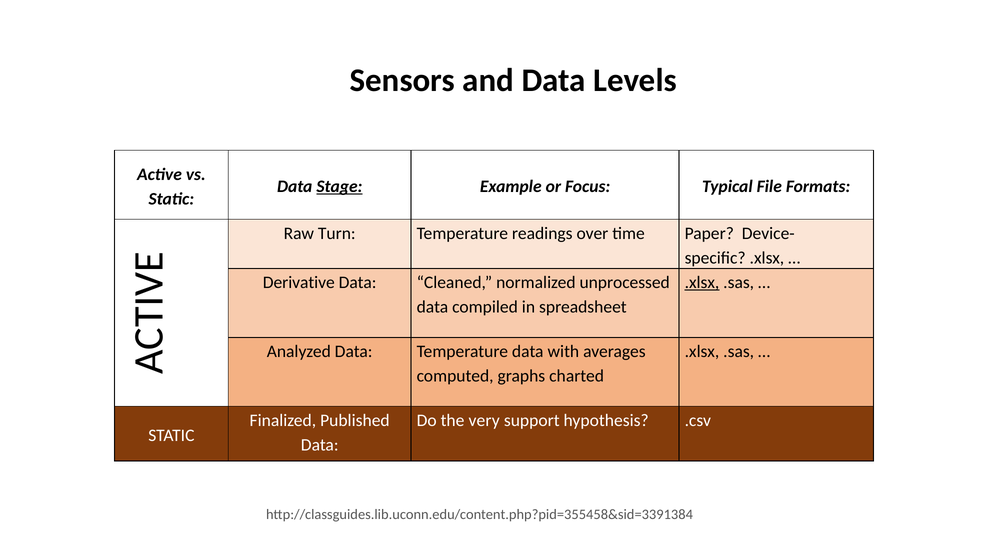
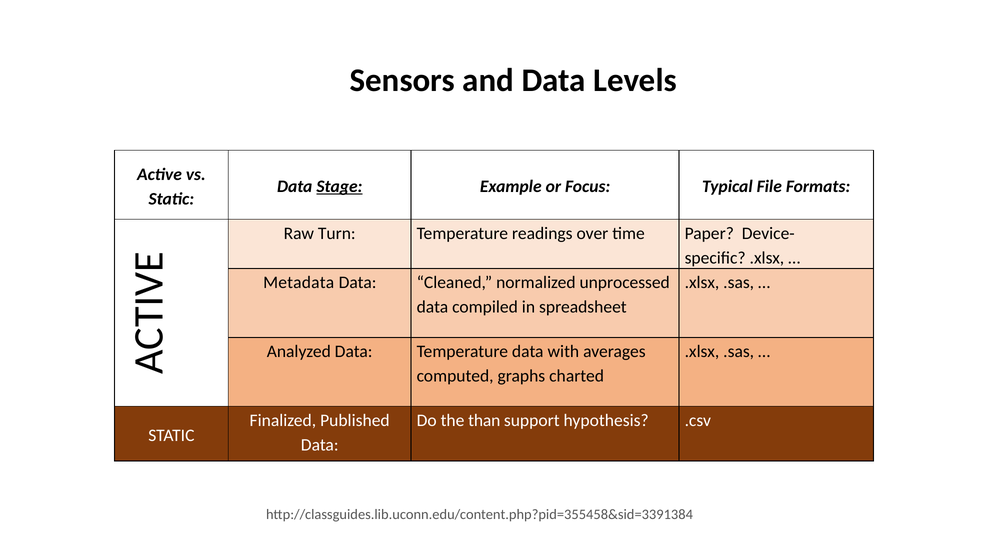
Derivative: Derivative -> Metadata
.xlsx at (702, 283) underline: present -> none
very: very -> than
